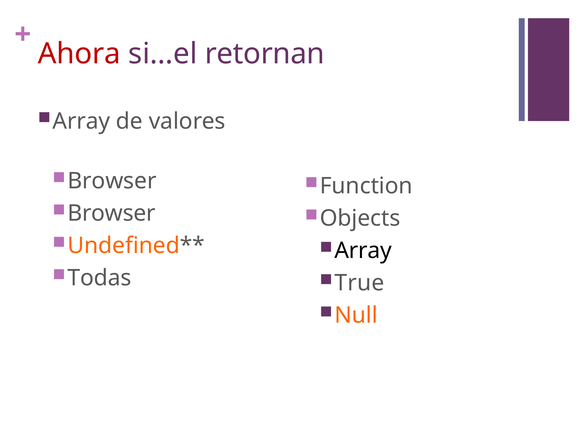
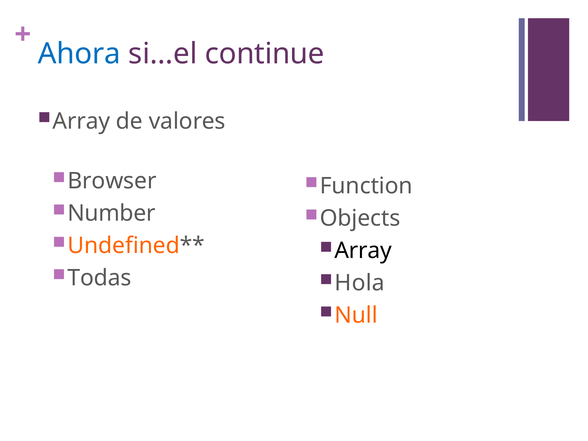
Ahora colour: red -> blue
retornan: retornan -> continue
Browser at (111, 213): Browser -> Number
True: True -> Hola
